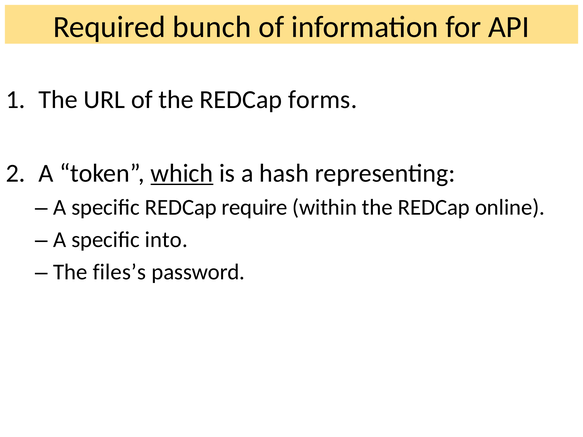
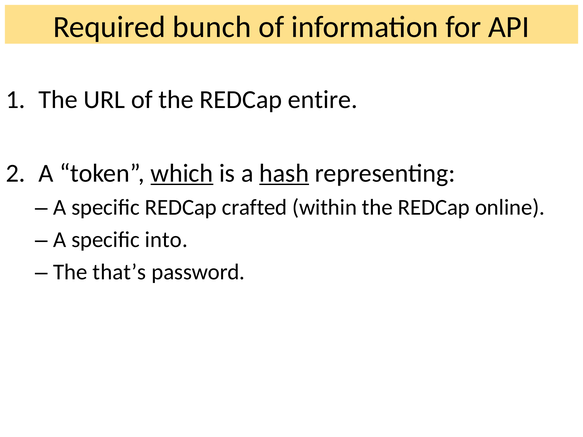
forms: forms -> entire
hash underline: none -> present
require: require -> crafted
files’s: files’s -> that’s
